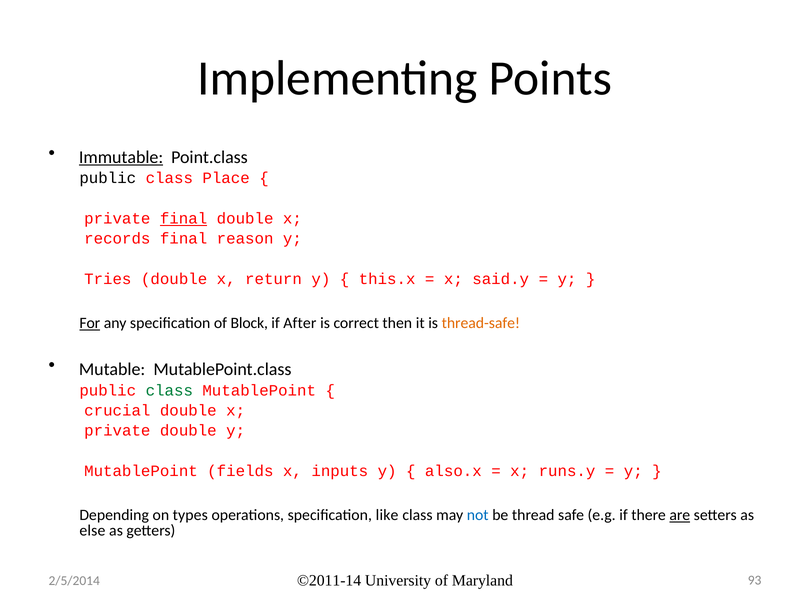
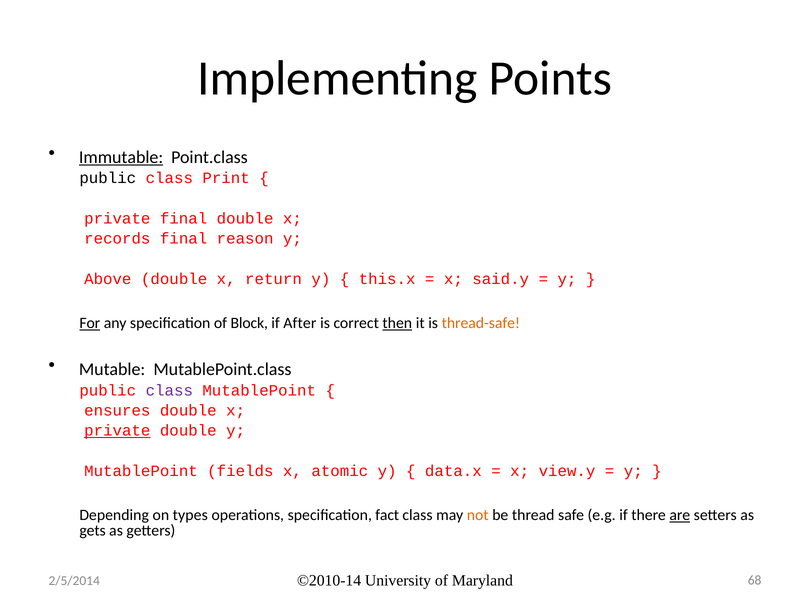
Place: Place -> Print
final at (184, 218) underline: present -> none
Tries: Tries -> Above
then underline: none -> present
class at (169, 390) colour: green -> purple
crucial: crucial -> ensures
private at (117, 430) underline: none -> present
inputs: inputs -> atomic
also.x: also.x -> data.x
runs.y: runs.y -> view.y
like: like -> fact
not colour: blue -> orange
else: else -> gets
©2011-14: ©2011-14 -> ©2010-14
93: 93 -> 68
